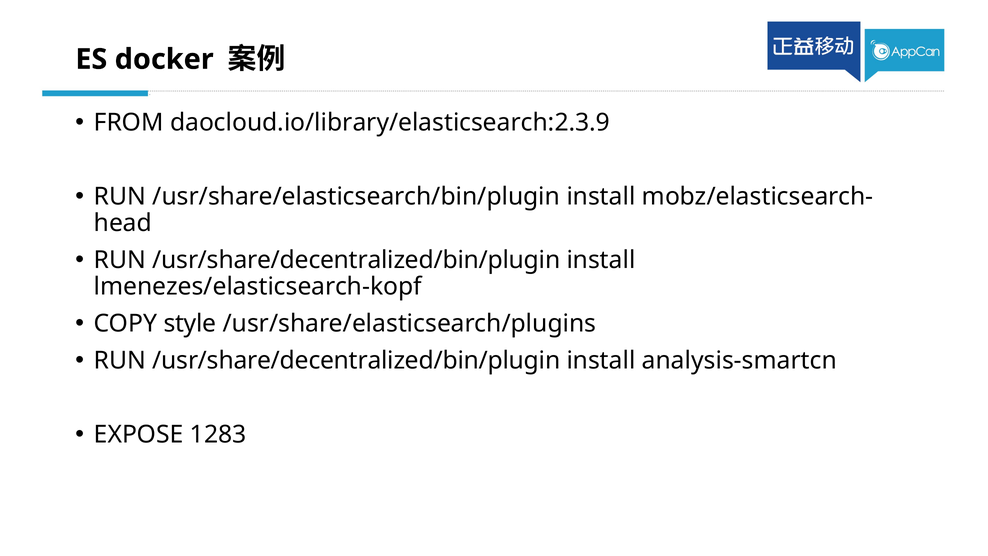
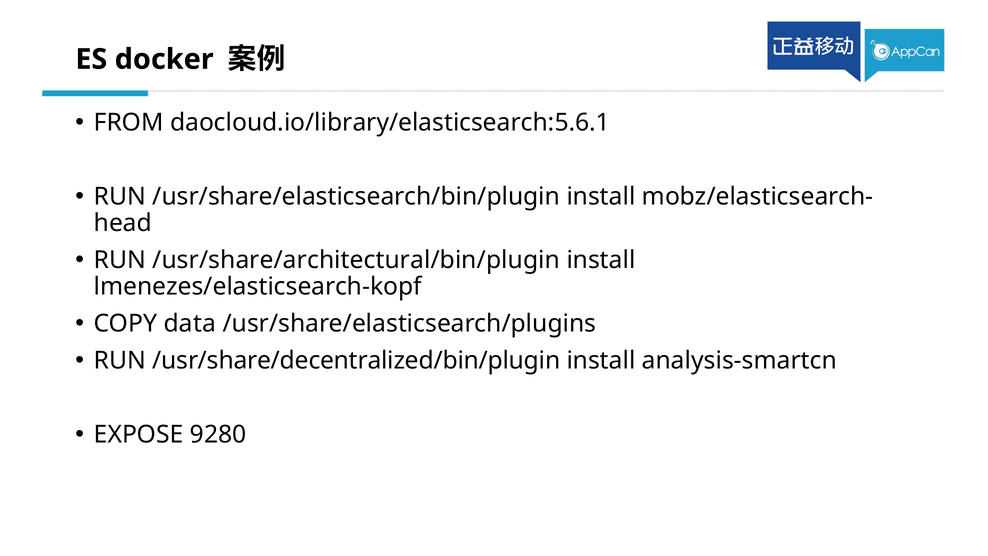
daocloud.io/library/elasticsearch:2.3.9: daocloud.io/library/elasticsearch:2.3.9 -> daocloud.io/library/elasticsearch:5.6.1
/usr/share/decentralized/bin/plugin at (356, 260): /usr/share/decentralized/bin/plugin -> /usr/share/architectural/bin/plugin
style: style -> data
1283: 1283 -> 9280
